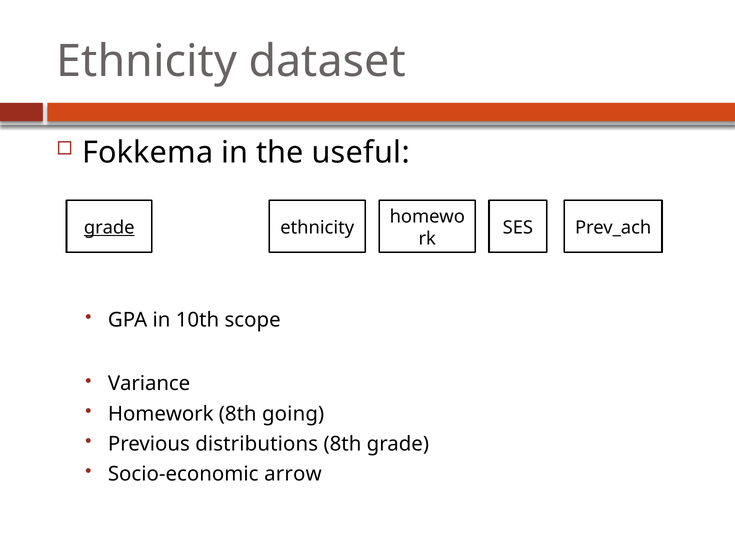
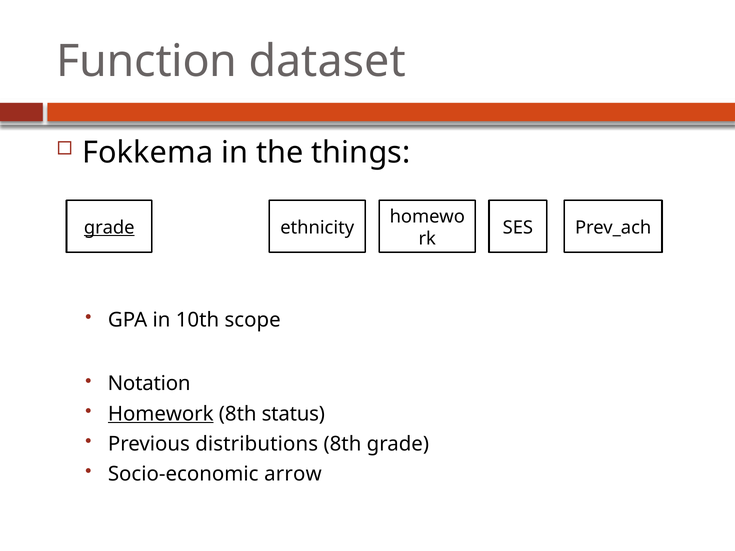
Ethnicity at (147, 61): Ethnicity -> Function
useful: useful -> things
Variance: Variance -> Notation
Homework underline: none -> present
going: going -> status
